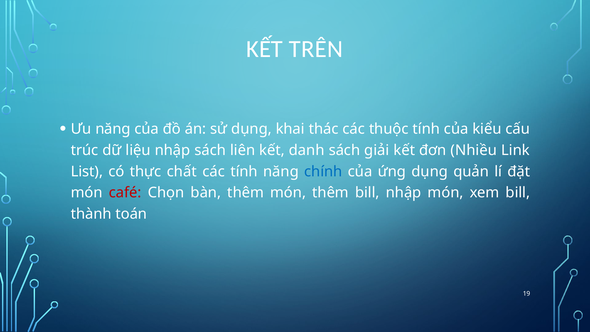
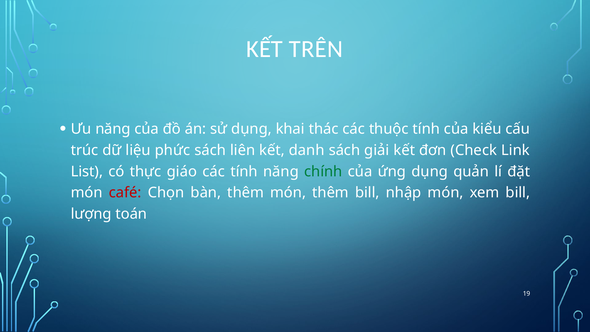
liệu nhập: nhập -> phức
Nhiều: Nhiều -> Check
chất: chất -> giáo
chính colour: blue -> green
thành: thành -> lượng
